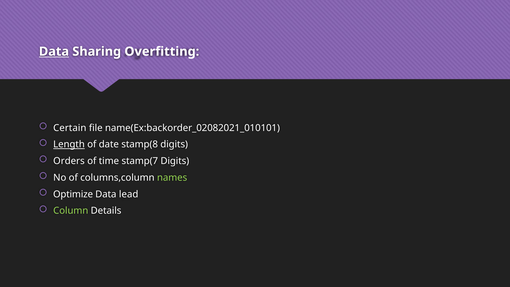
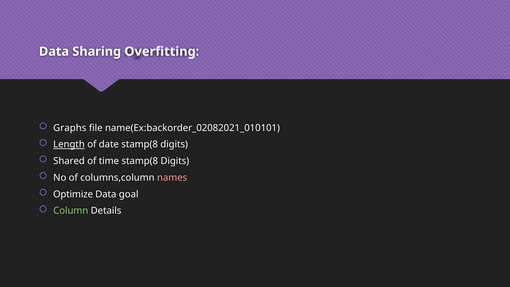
Data at (54, 51) underline: present -> none
Certain: Certain -> Graphs
Orders: Orders -> Shared
time stamp(7: stamp(7 -> stamp(8
names colour: light green -> pink
lead: lead -> goal
